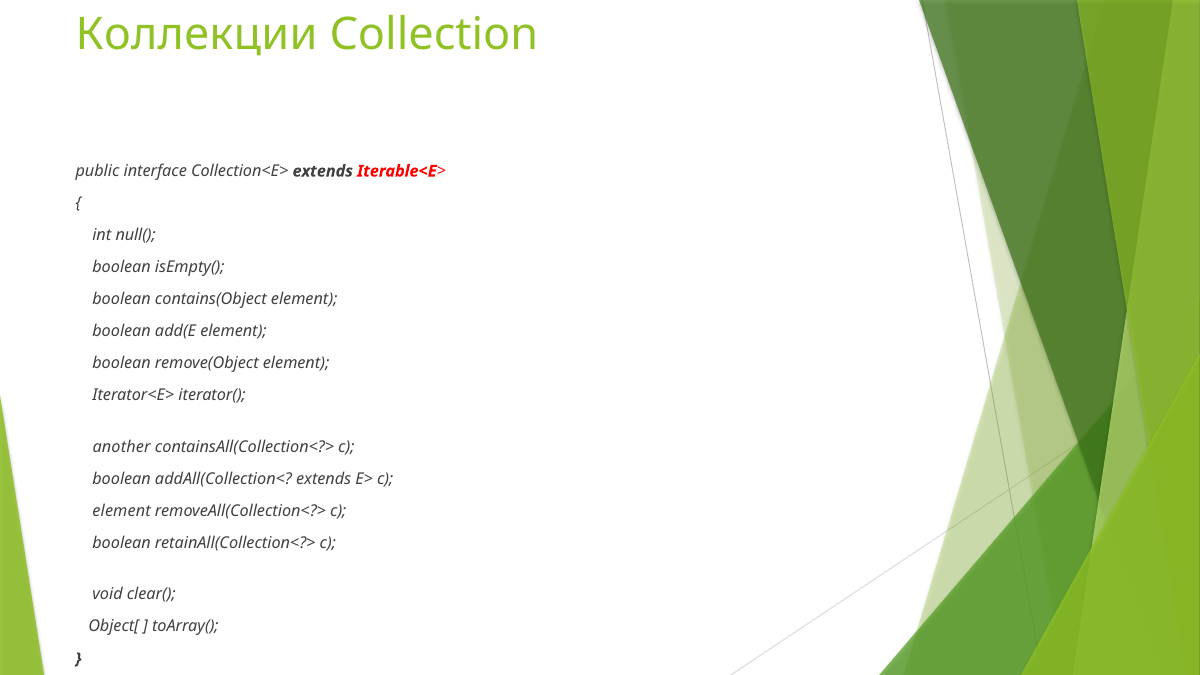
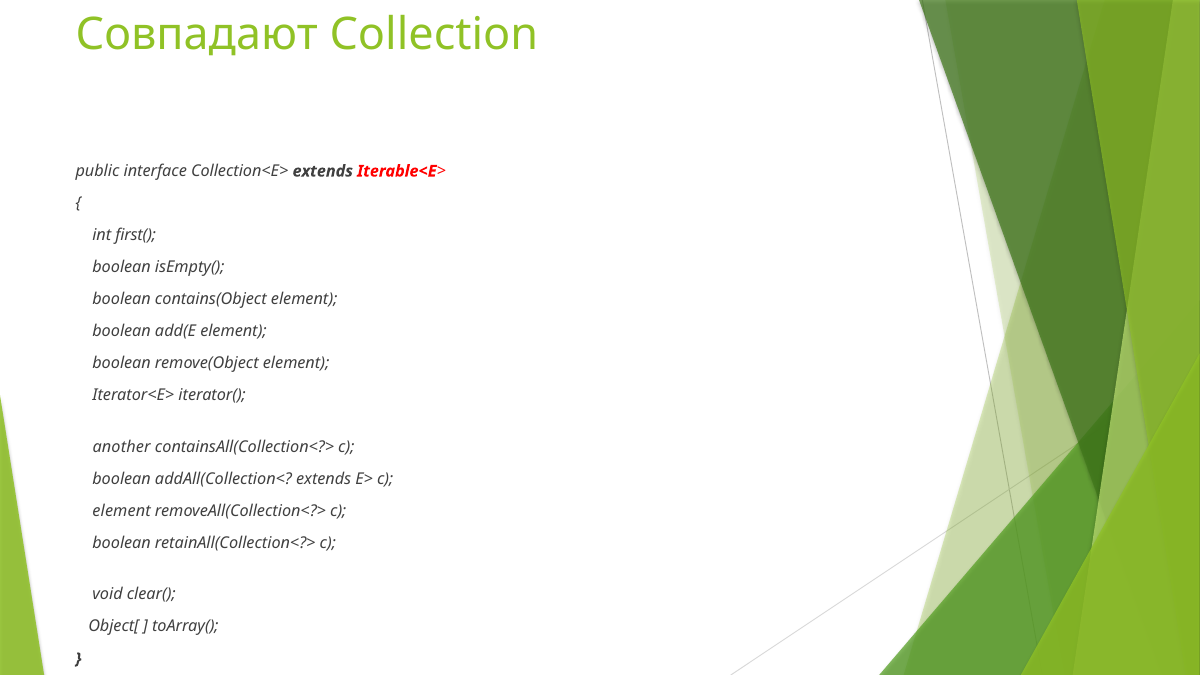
Коллекции: Коллекции -> Совпадают
null(: null( -> first(
